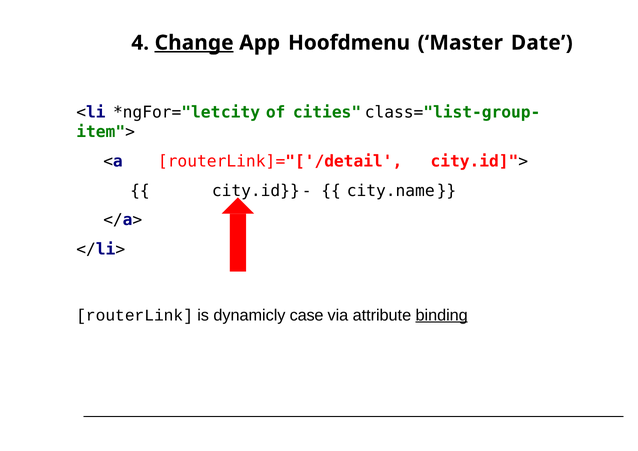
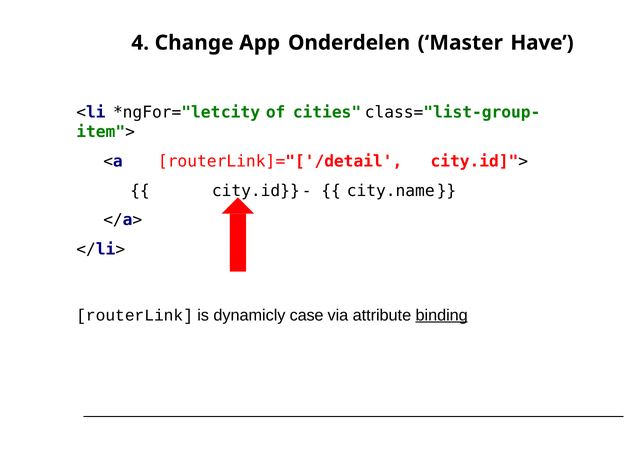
Change underline: present -> none
Hoofdmenu: Hoofdmenu -> Onderdelen
Date: Date -> Have
